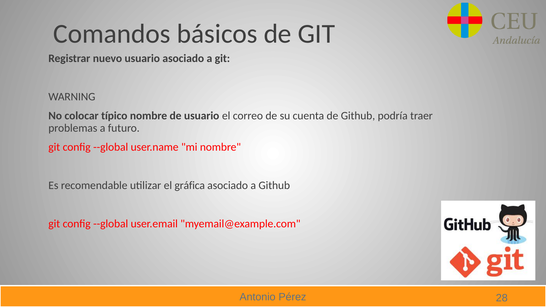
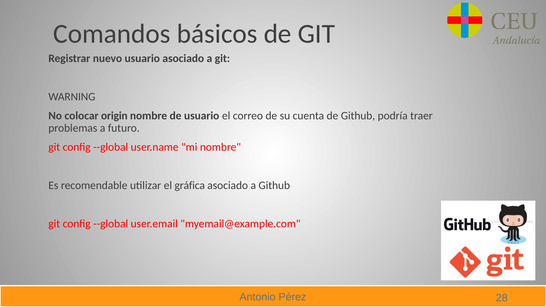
típico: típico -> origin
